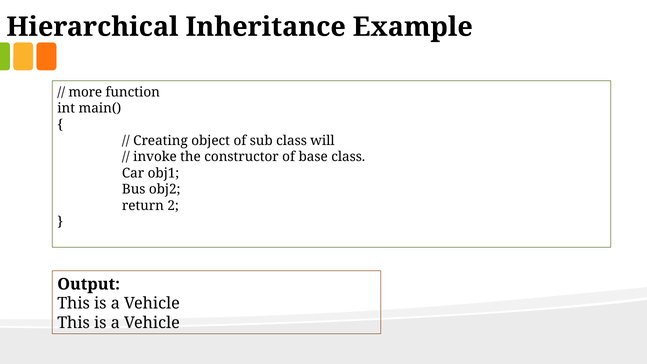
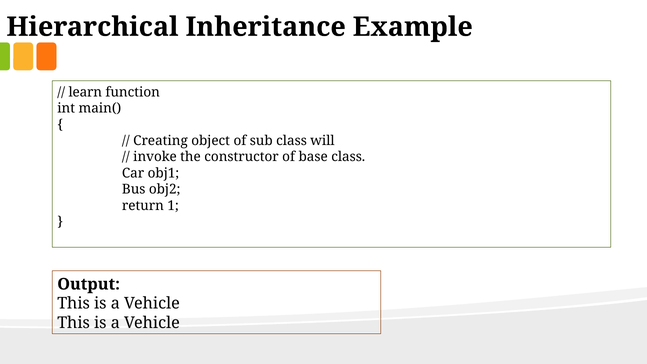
more: more -> learn
2: 2 -> 1
